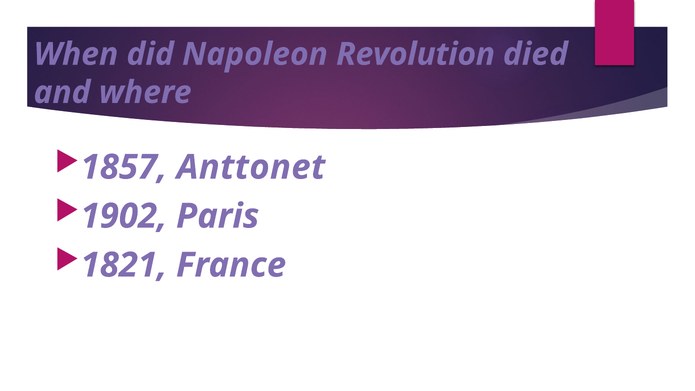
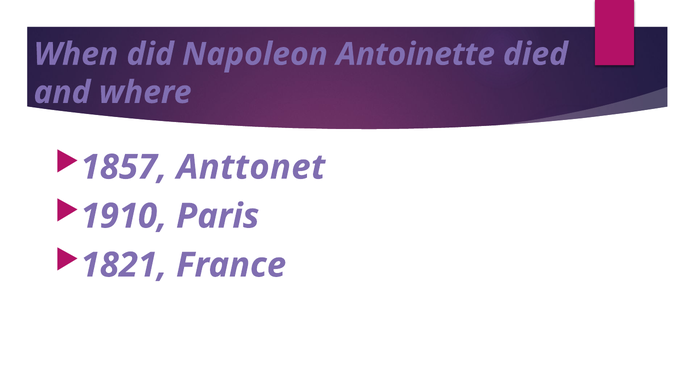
Revolution: Revolution -> Antoinette
1902: 1902 -> 1910
